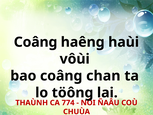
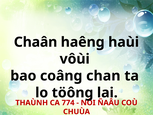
Coâng at (36, 42): Coâng -> Chaân
